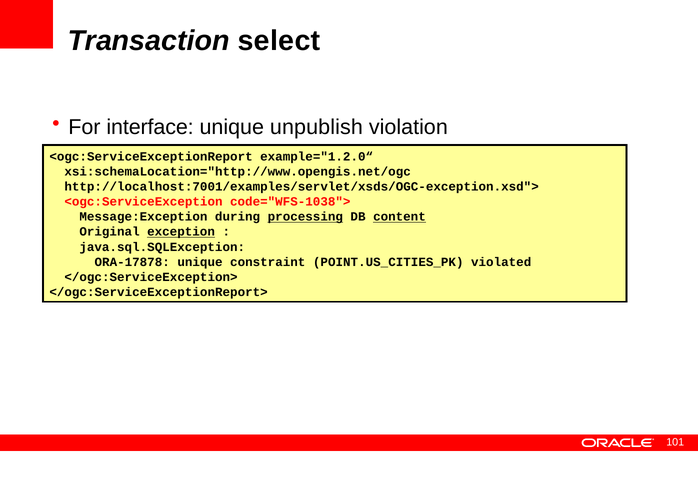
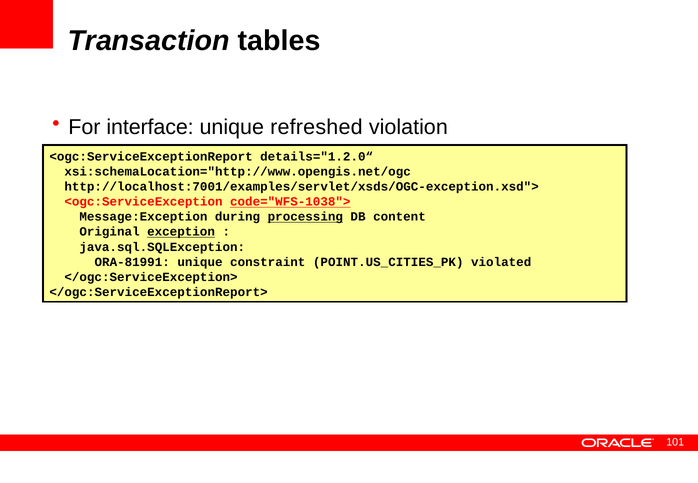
select: select -> tables
unpublish: unpublish -> refreshed
example="1.2.0“: example="1.2.0“ -> details="1.2.0“
code="WFS-1038"> underline: none -> present
content underline: present -> none
ORA-17878: ORA-17878 -> ORA-81991
